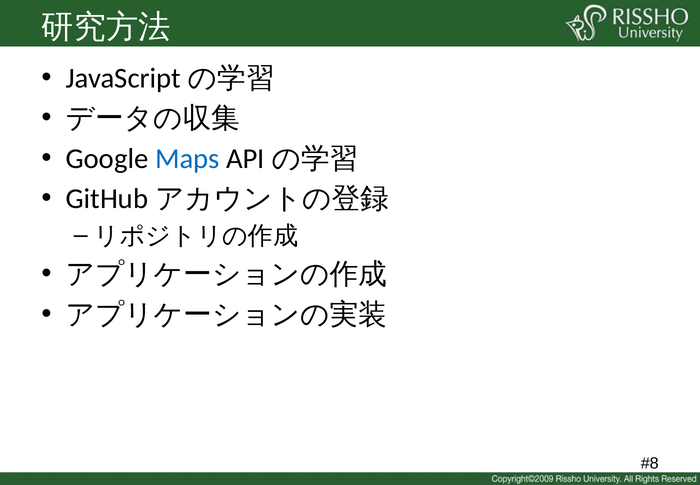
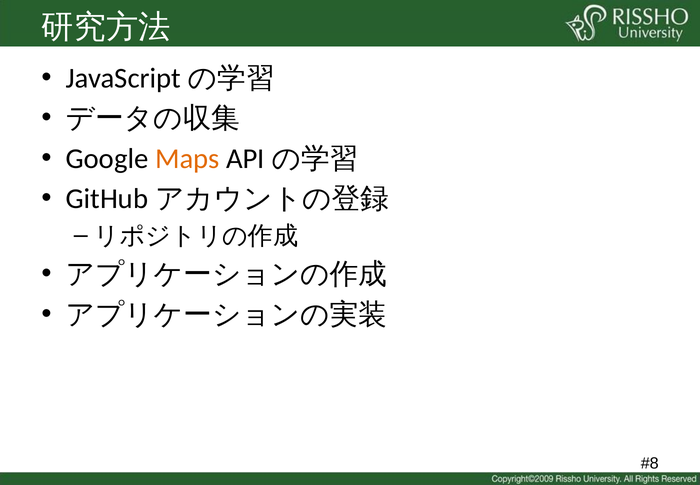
Maps colour: blue -> orange
